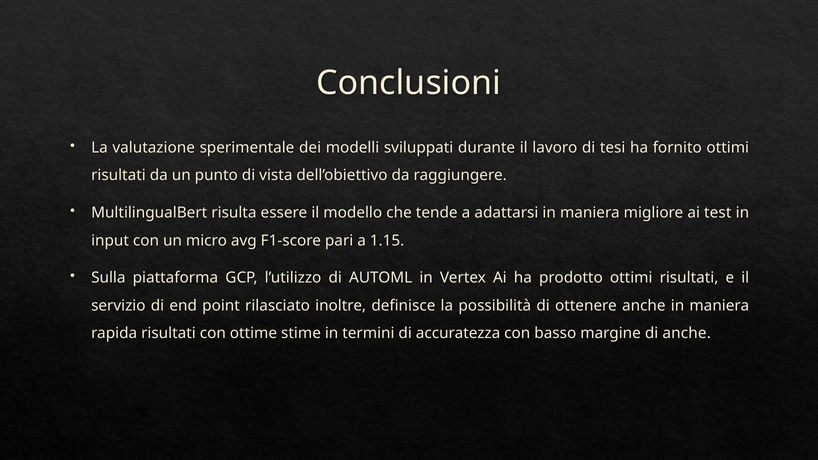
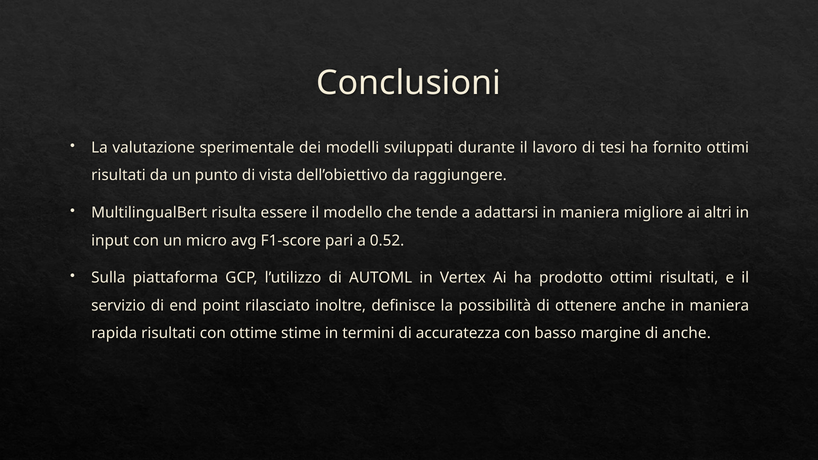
test: test -> altri
1.15: 1.15 -> 0.52
